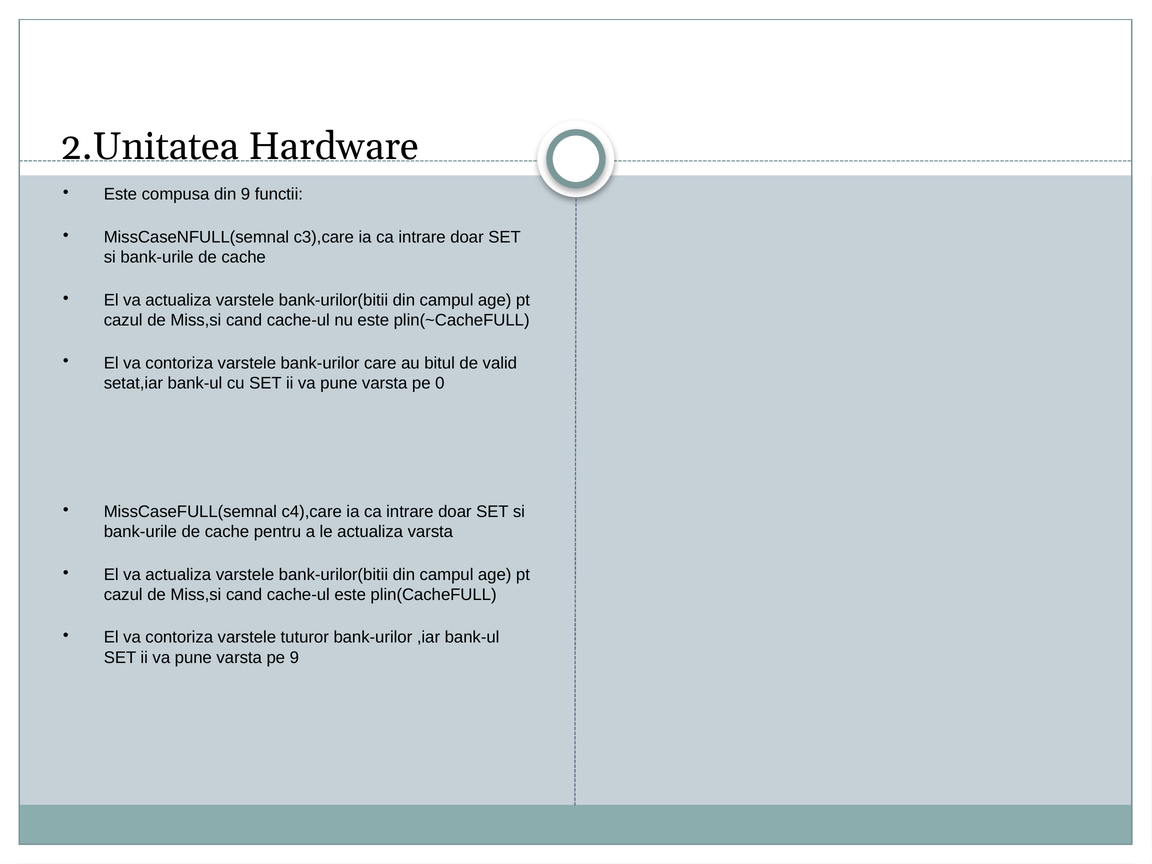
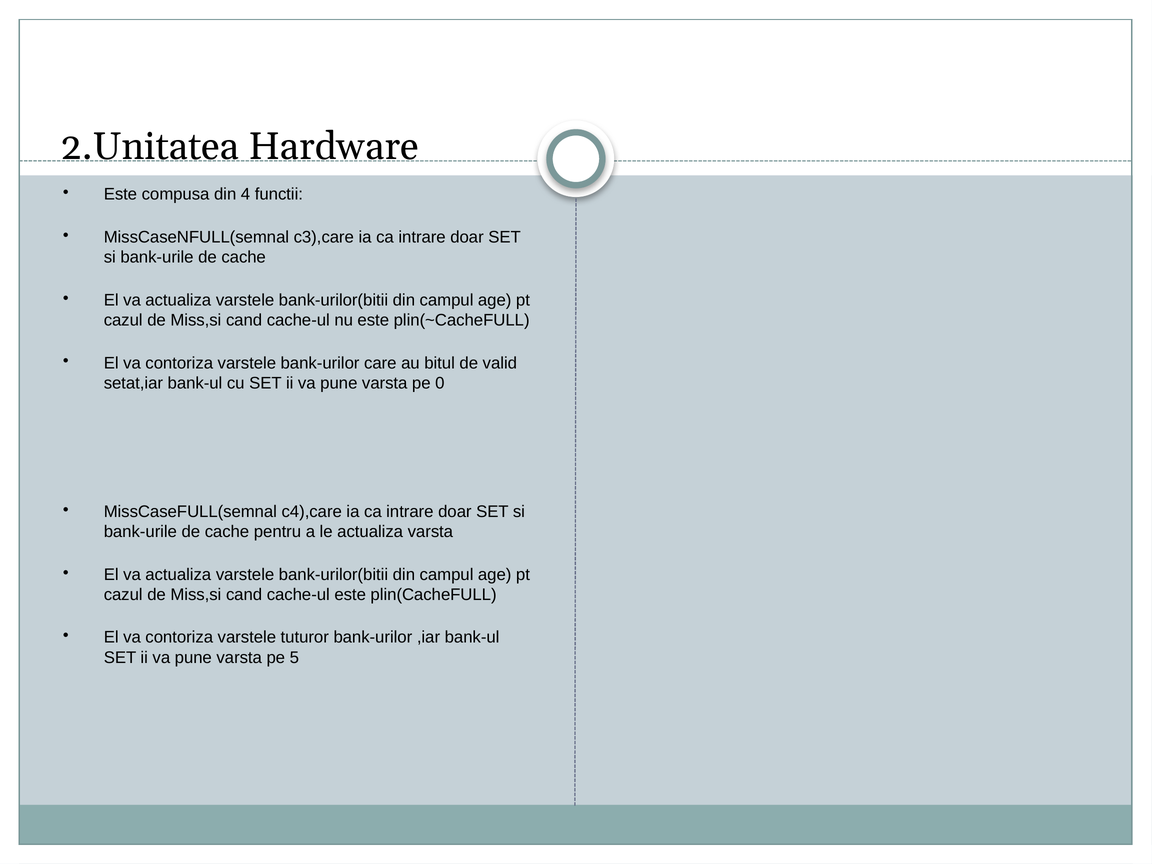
din 9: 9 -> 4
pe 9: 9 -> 5
